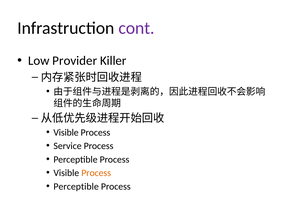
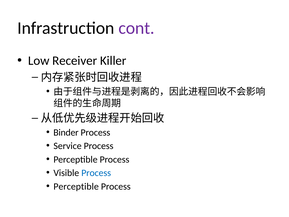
Provider: Provider -> Receiver
Visible at (66, 132): Visible -> Binder
Process at (96, 173) colour: orange -> blue
